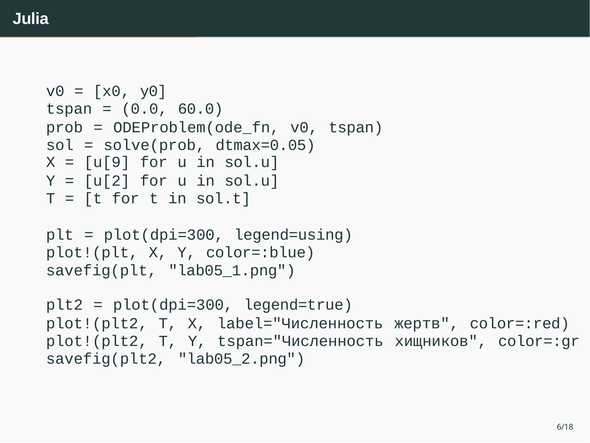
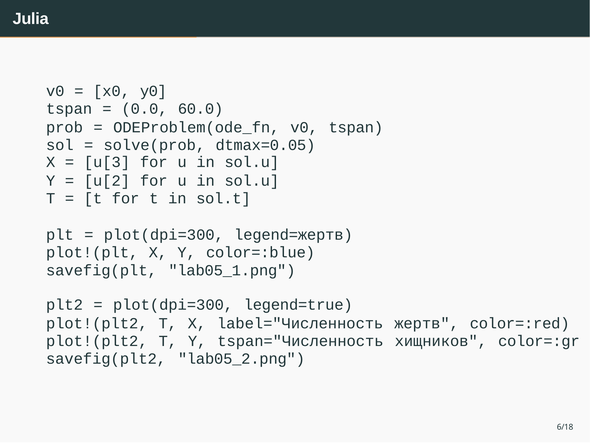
u[9: u[9 -> u[3
legend=using: legend=using -> legend=жертв
